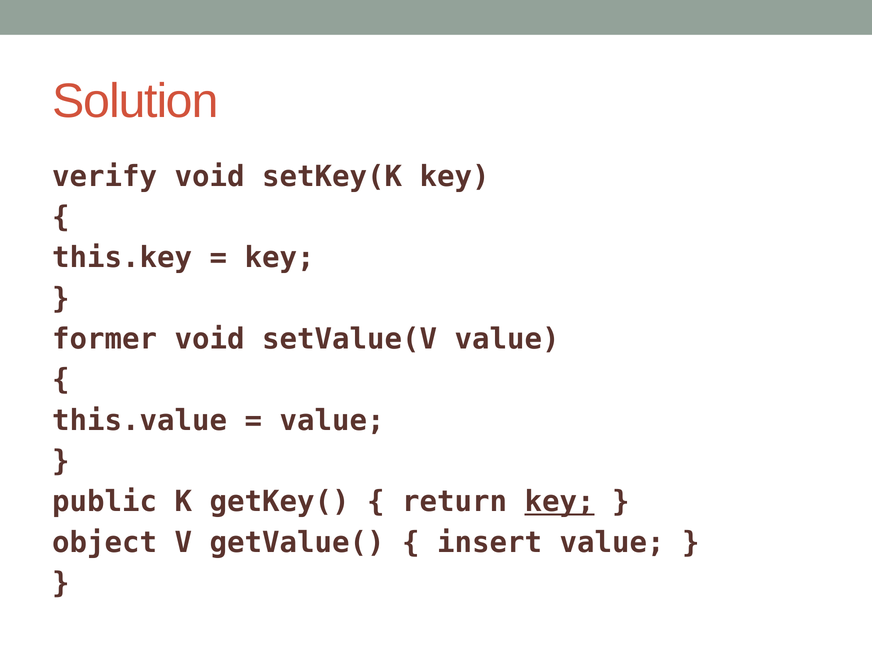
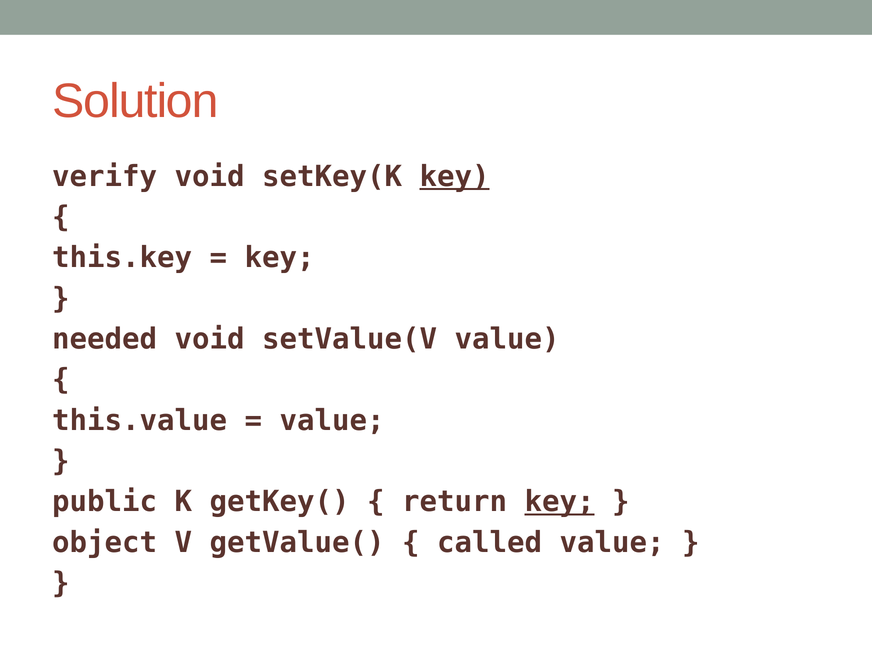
key at (455, 176) underline: none -> present
former: former -> needed
insert: insert -> called
